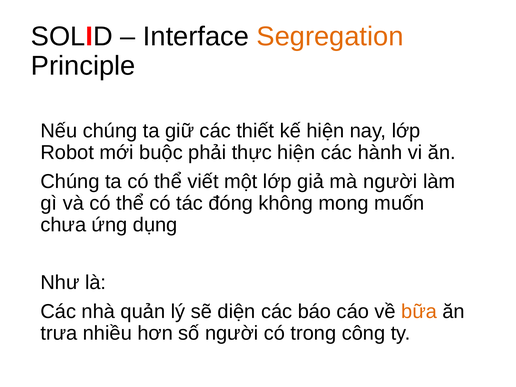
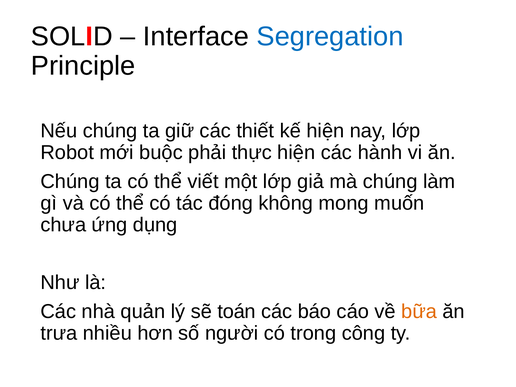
Segregation colour: orange -> blue
mà người: người -> chúng
diện: diện -> toán
